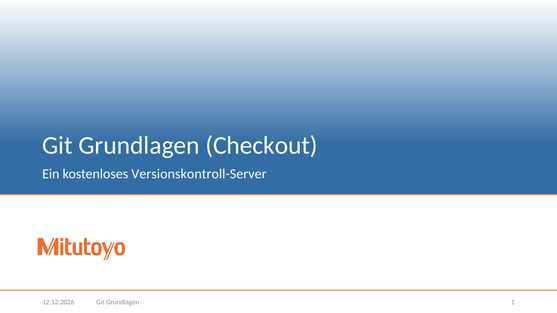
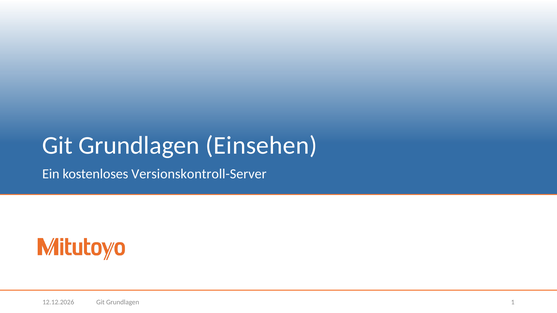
Checkout: Checkout -> Einsehen
